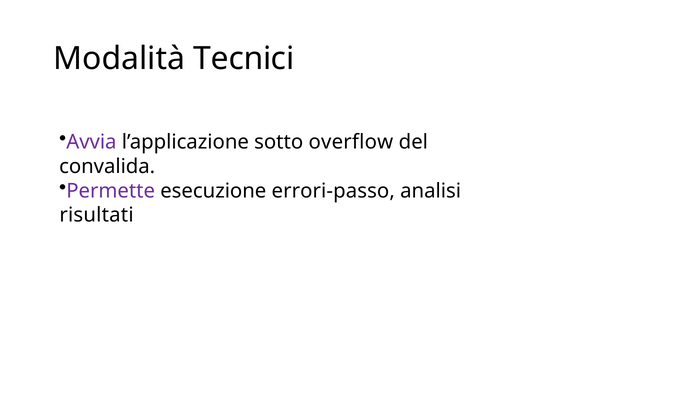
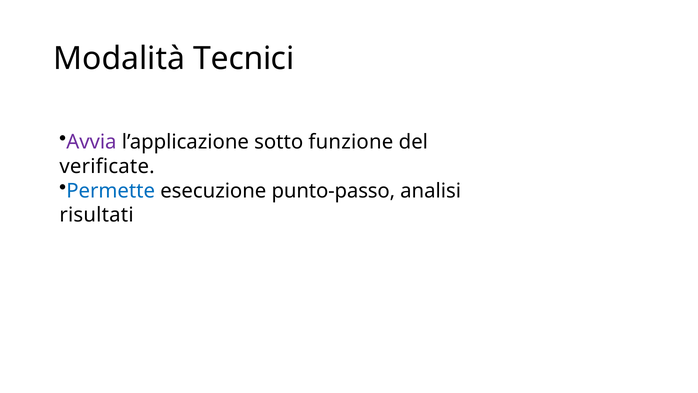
overflow: overflow -> funzione
convalida: convalida -> verificate
Permette colour: purple -> blue
errori-passo: errori-passo -> punto-passo
